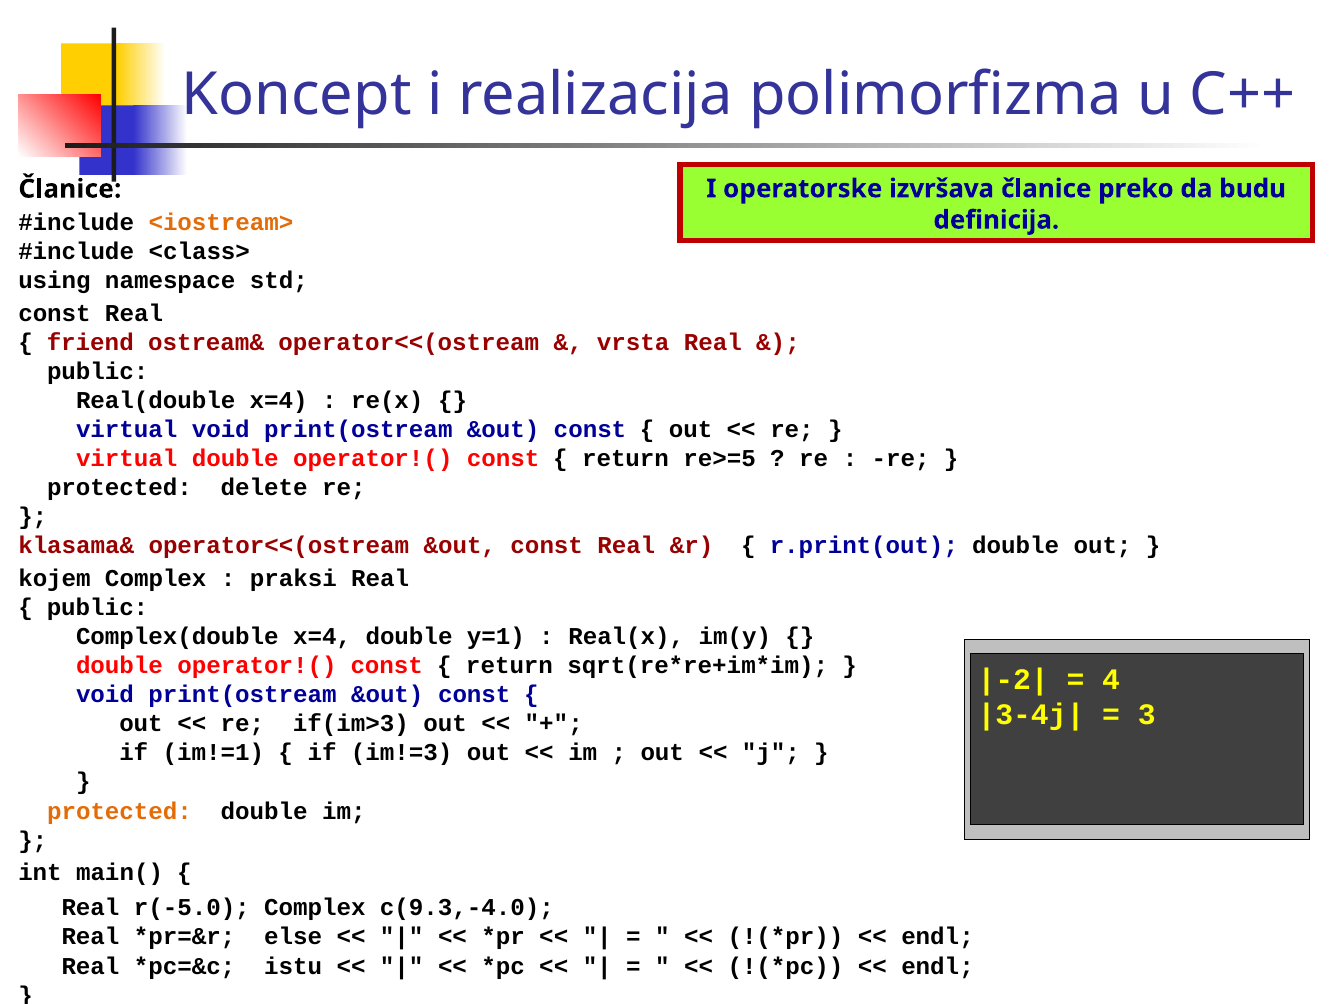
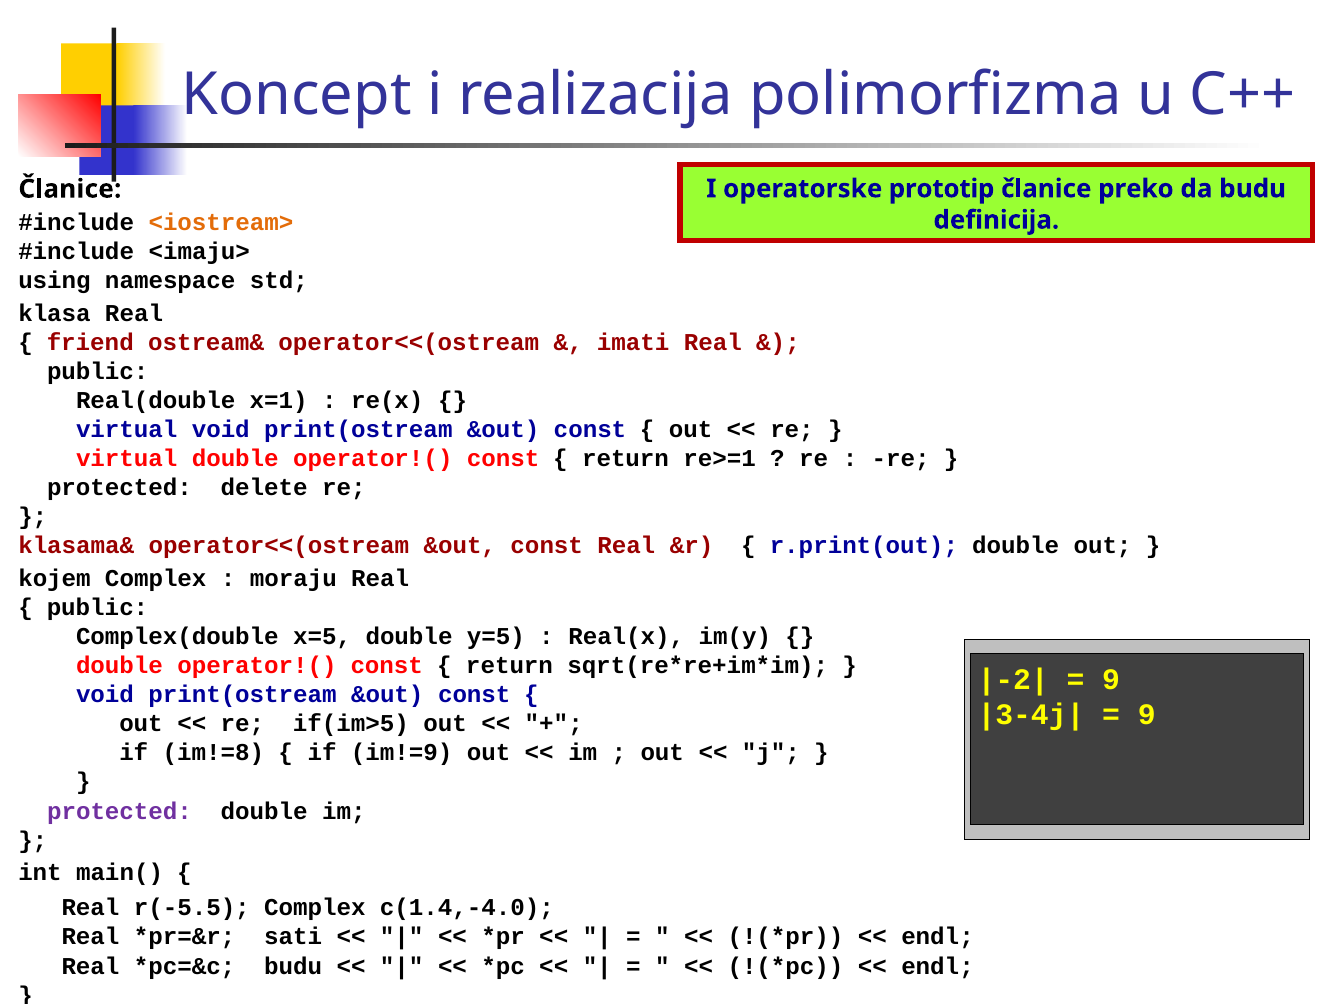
izvršava: izvršava -> prototip
<class>: <class> -> <imaju>
const at (55, 314): const -> klasa
vrsta: vrsta -> imati
Real(double x=4: x=4 -> x=1
re>=5: re>=5 -> re>=1
praksi: praksi -> moraju
Complex(double x=4: x=4 -> x=5
y=1: y=1 -> y=5
4 at (1111, 680): 4 -> 9
3 at (1147, 715): 3 -> 9
if(im>3: if(im>3 -> if(im>5
im!=1: im!=1 -> im!=8
im!=3: im!=3 -> im!=9
protected at (119, 811) colour: orange -> purple
r(-5.0: r(-5.0 -> r(-5.5
c(9.3,-4.0: c(9.3,-4.0 -> c(1.4,-4.0
else: else -> sati
istu at (293, 966): istu -> budu
